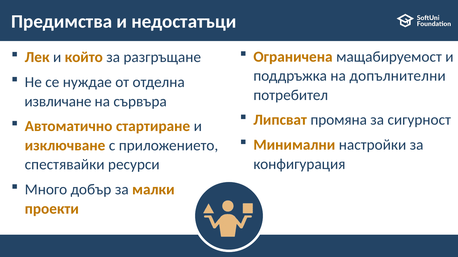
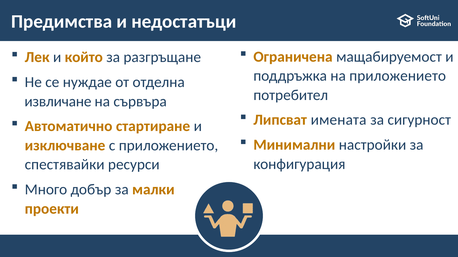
на допълнителни: допълнителни -> приложението
промяна: промяна -> имената
